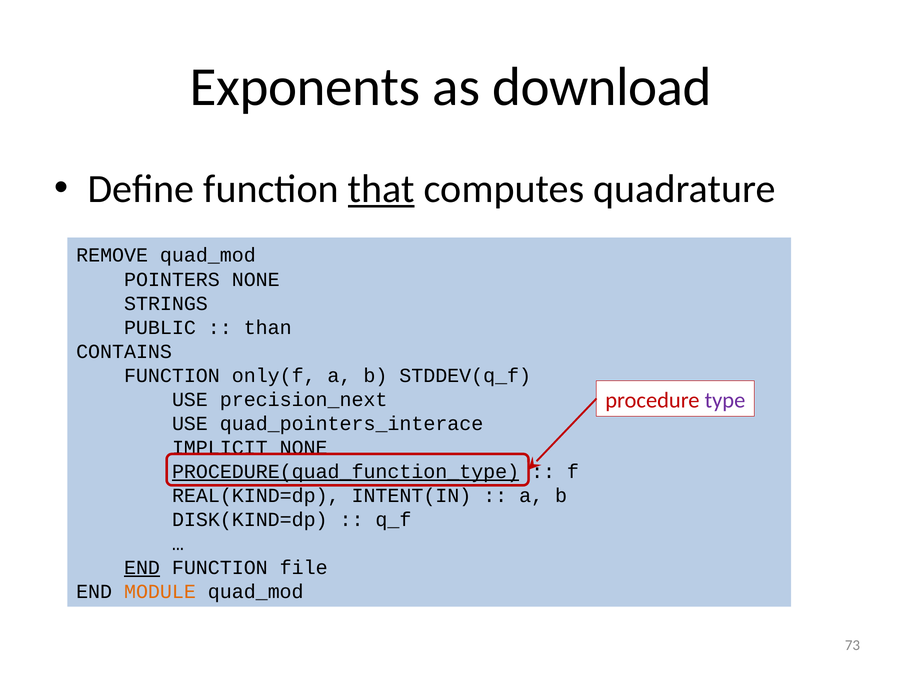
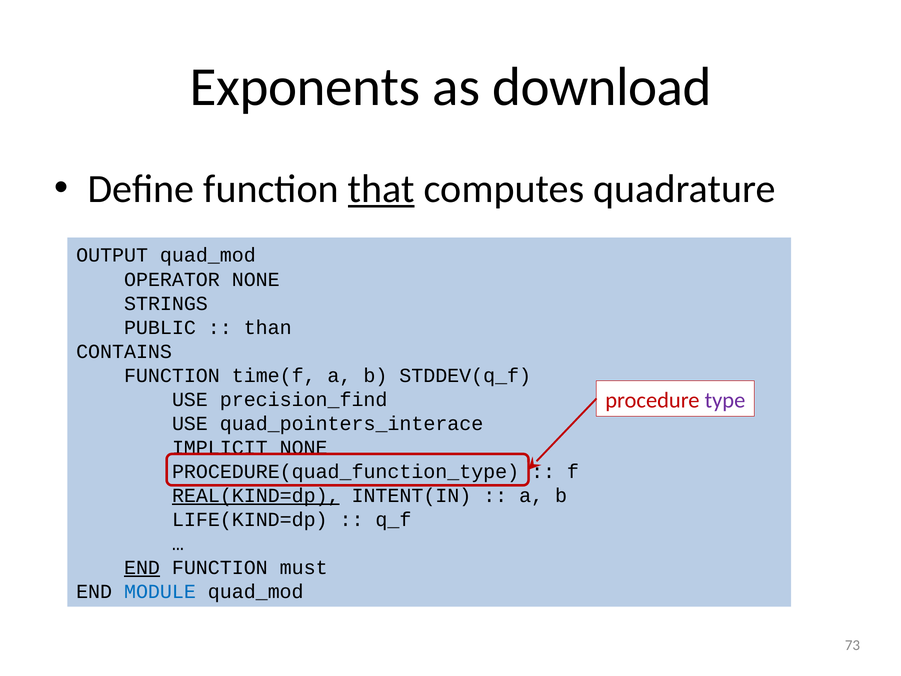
REMOVE: REMOVE -> OUTPUT
POINTERS: POINTERS -> OPERATOR
only(f: only(f -> time(f
precision_next: precision_next -> precision_find
PROCEDURE(quad_function_type underline: present -> none
REAL(KIND=dp underline: none -> present
DISK(KIND=dp: DISK(KIND=dp -> LIFE(KIND=dp
file: file -> must
MODULE colour: orange -> blue
